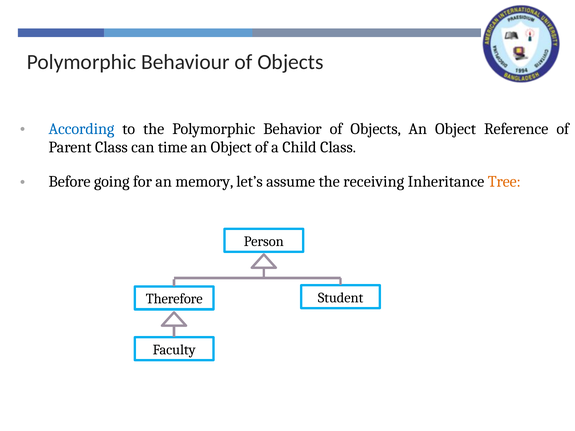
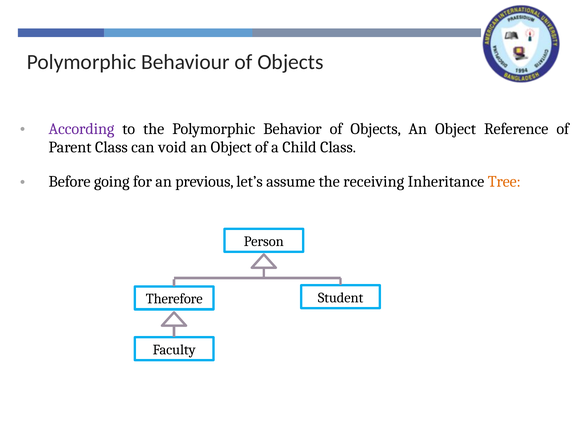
According colour: blue -> purple
time: time -> void
memory: memory -> previous
